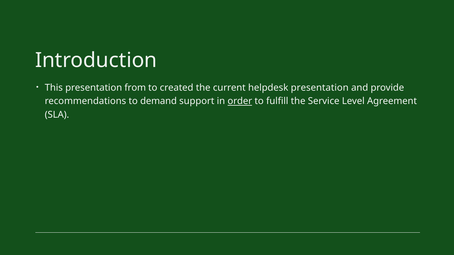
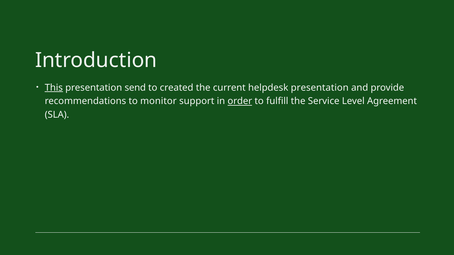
This underline: none -> present
from: from -> send
demand: demand -> monitor
